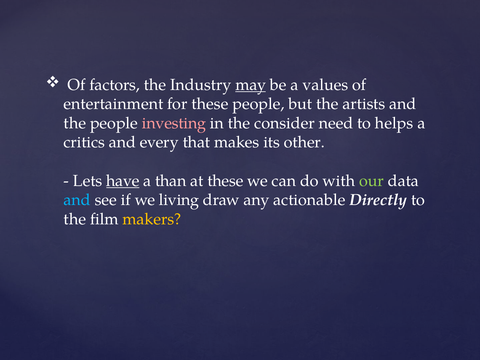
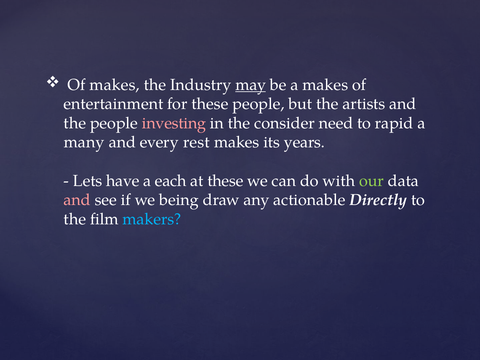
Of factors: factors -> makes
a values: values -> makes
helps: helps -> rapid
critics: critics -> many
that: that -> rest
other: other -> years
have underline: present -> none
than: than -> each
and at (77, 200) colour: light blue -> pink
living: living -> being
makers colour: yellow -> light blue
